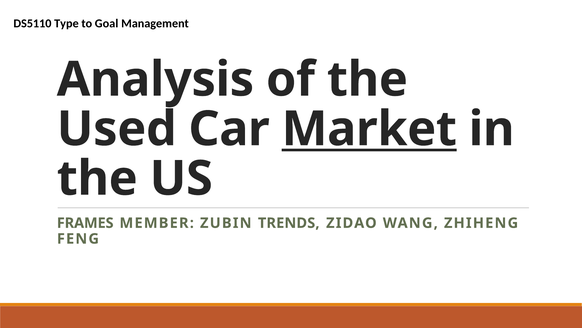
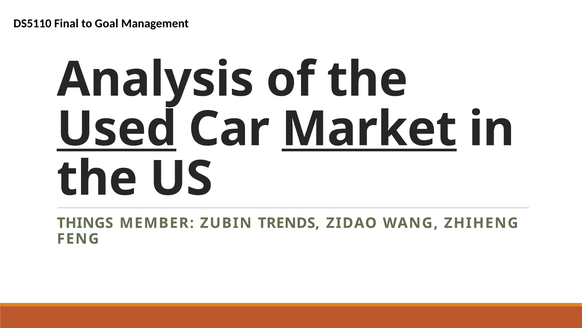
Type: Type -> Final
Used underline: none -> present
FRAMES: FRAMES -> THINGS
